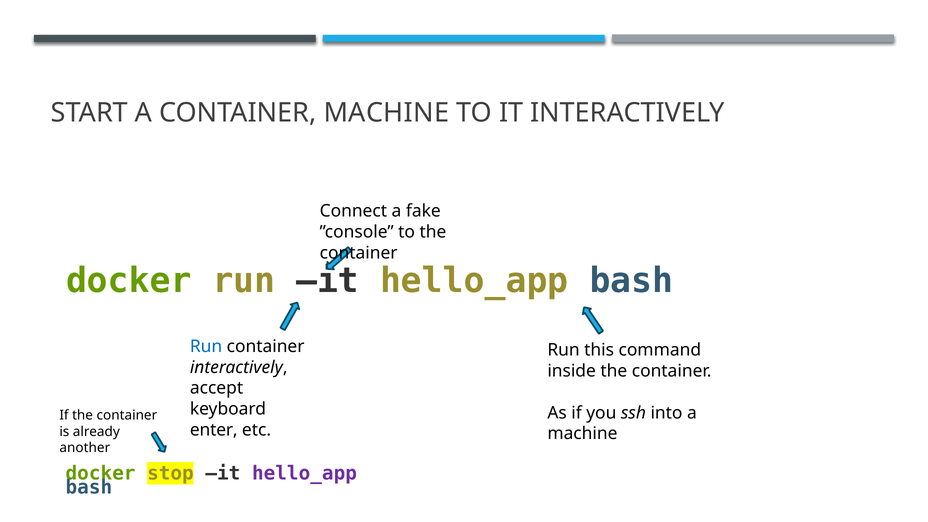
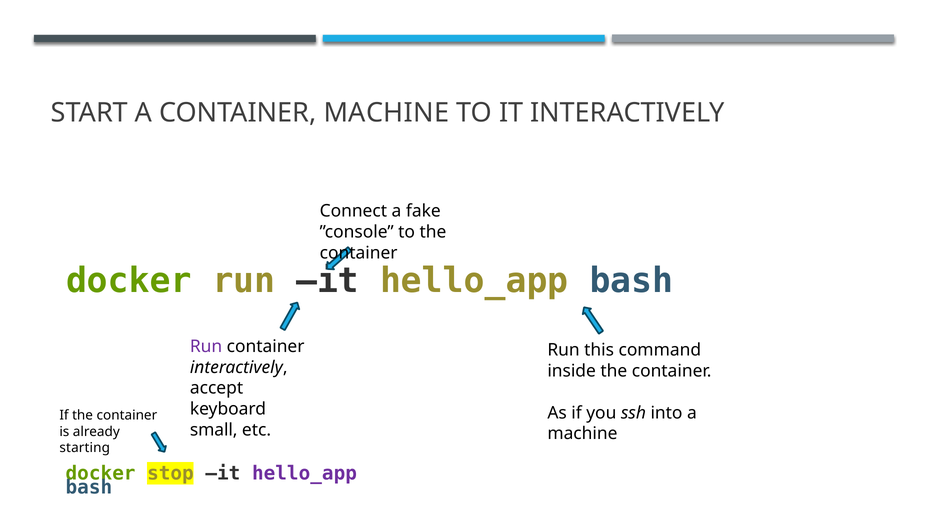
Run at (206, 346) colour: blue -> purple
enter: enter -> small
another: another -> starting
